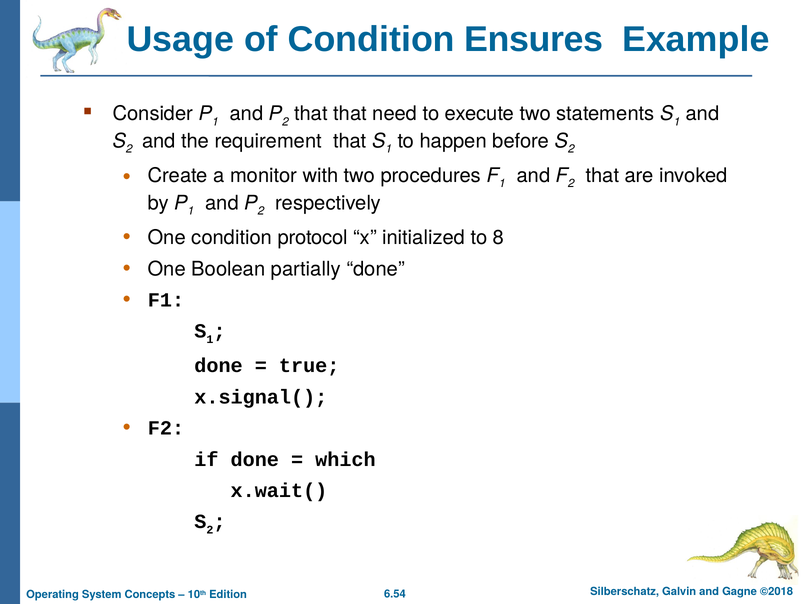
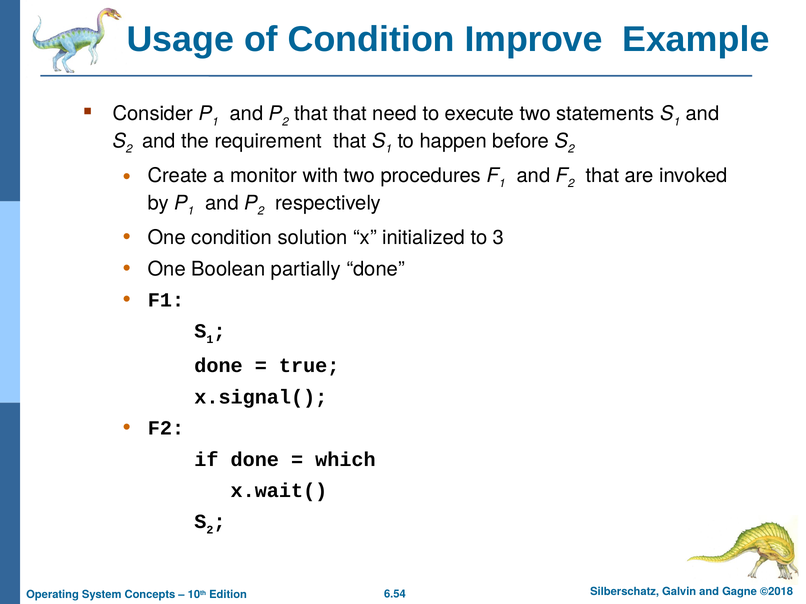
Ensures: Ensures -> Improve
protocol: protocol -> solution
8: 8 -> 3
